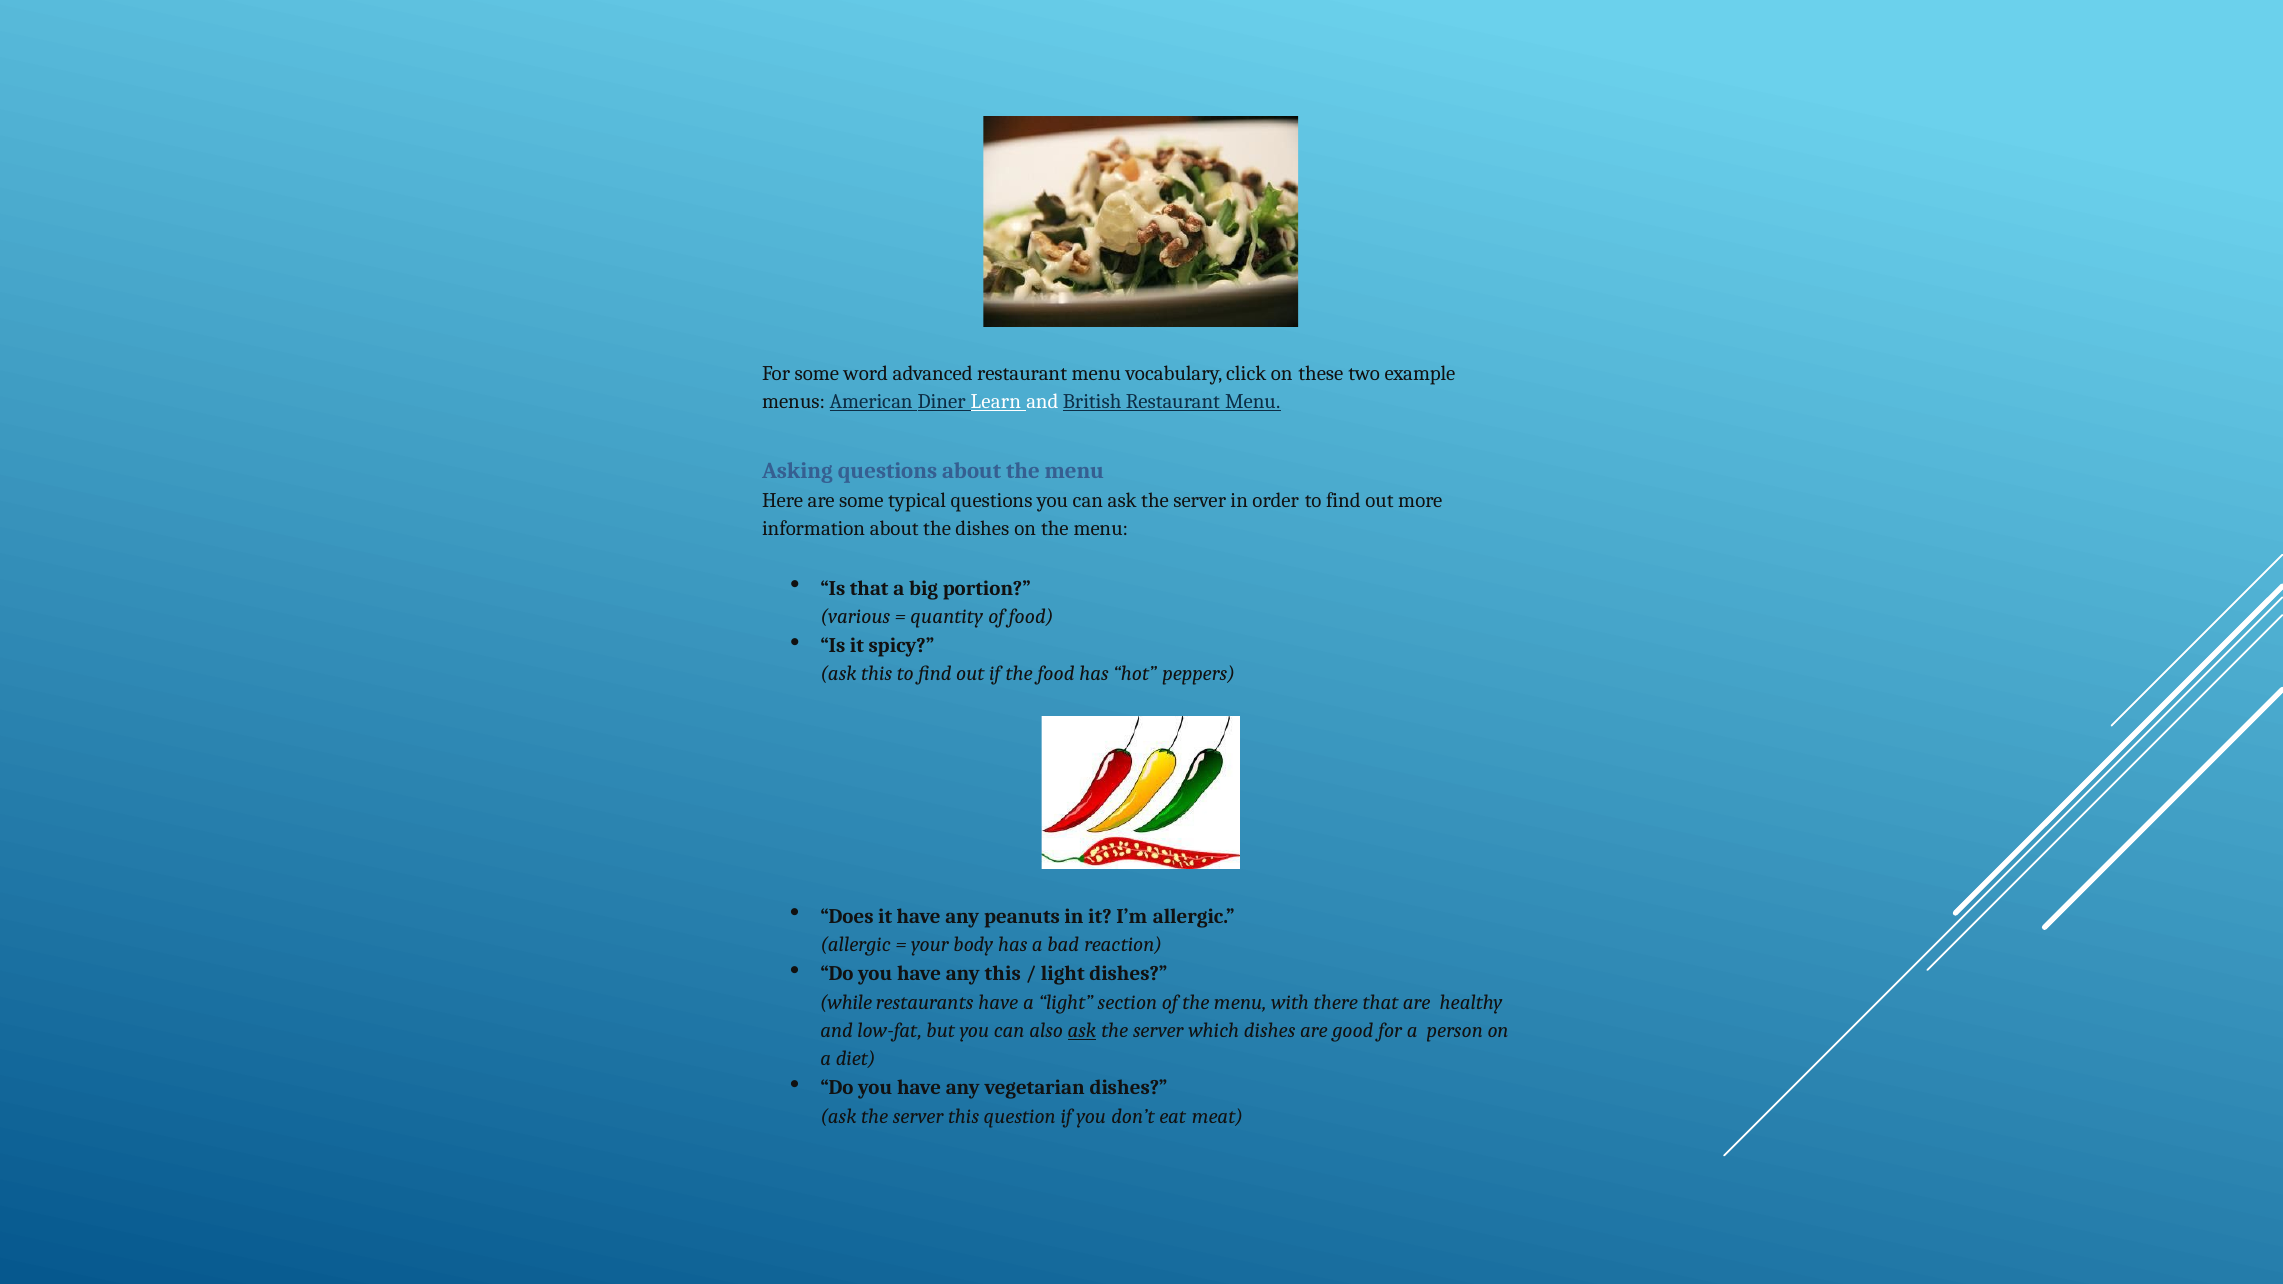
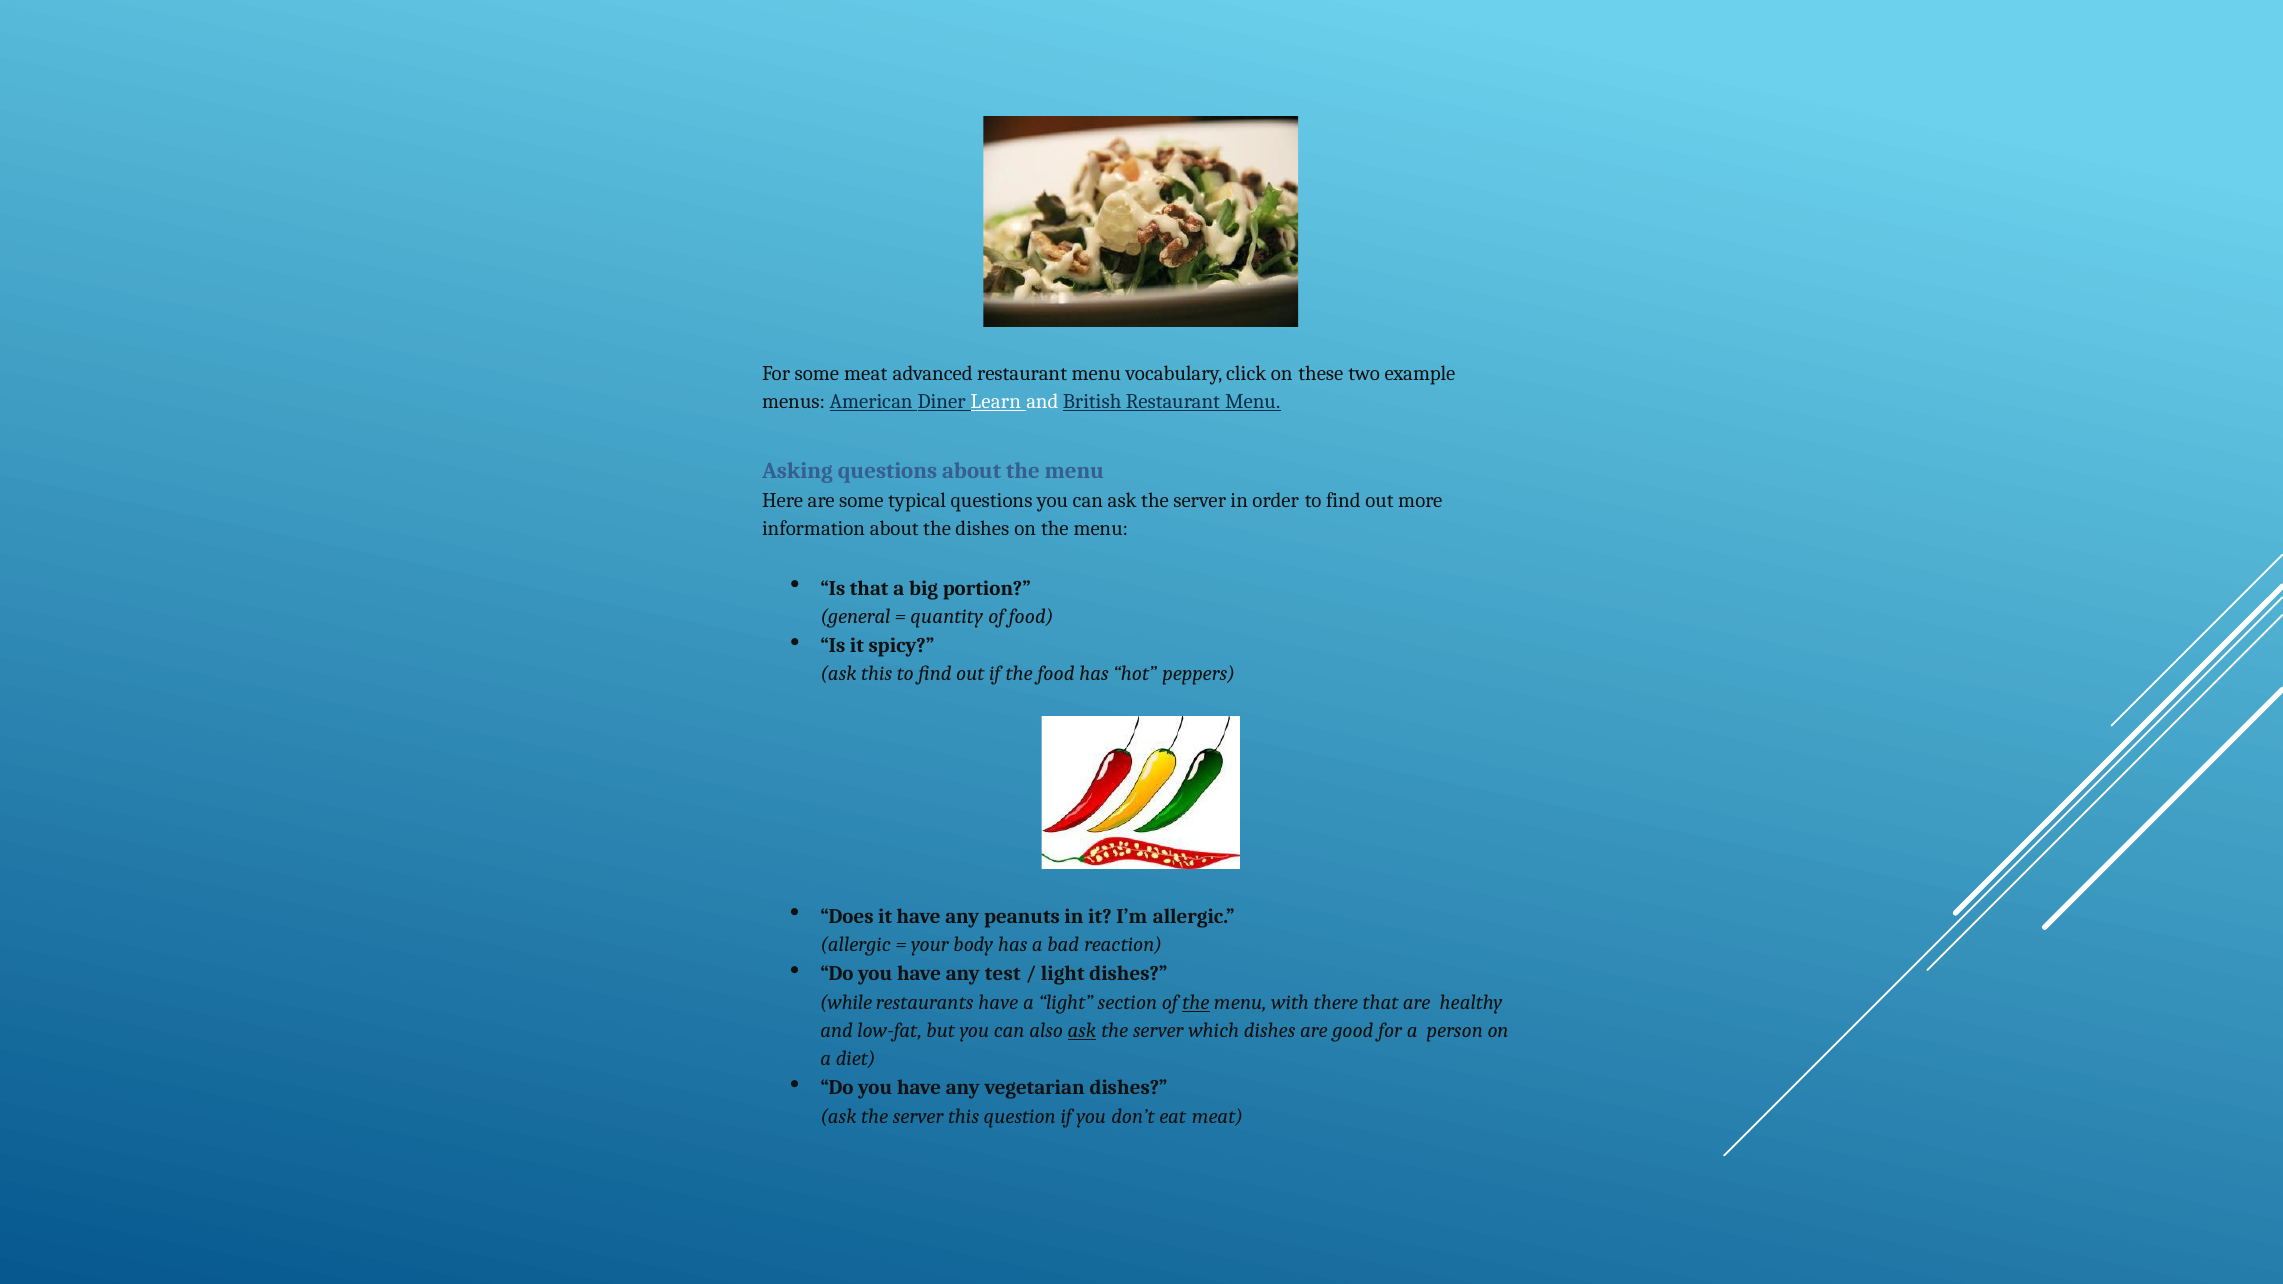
some word: word -> meat
various: various -> general
any this: this -> test
the at (1196, 1002) underline: none -> present
